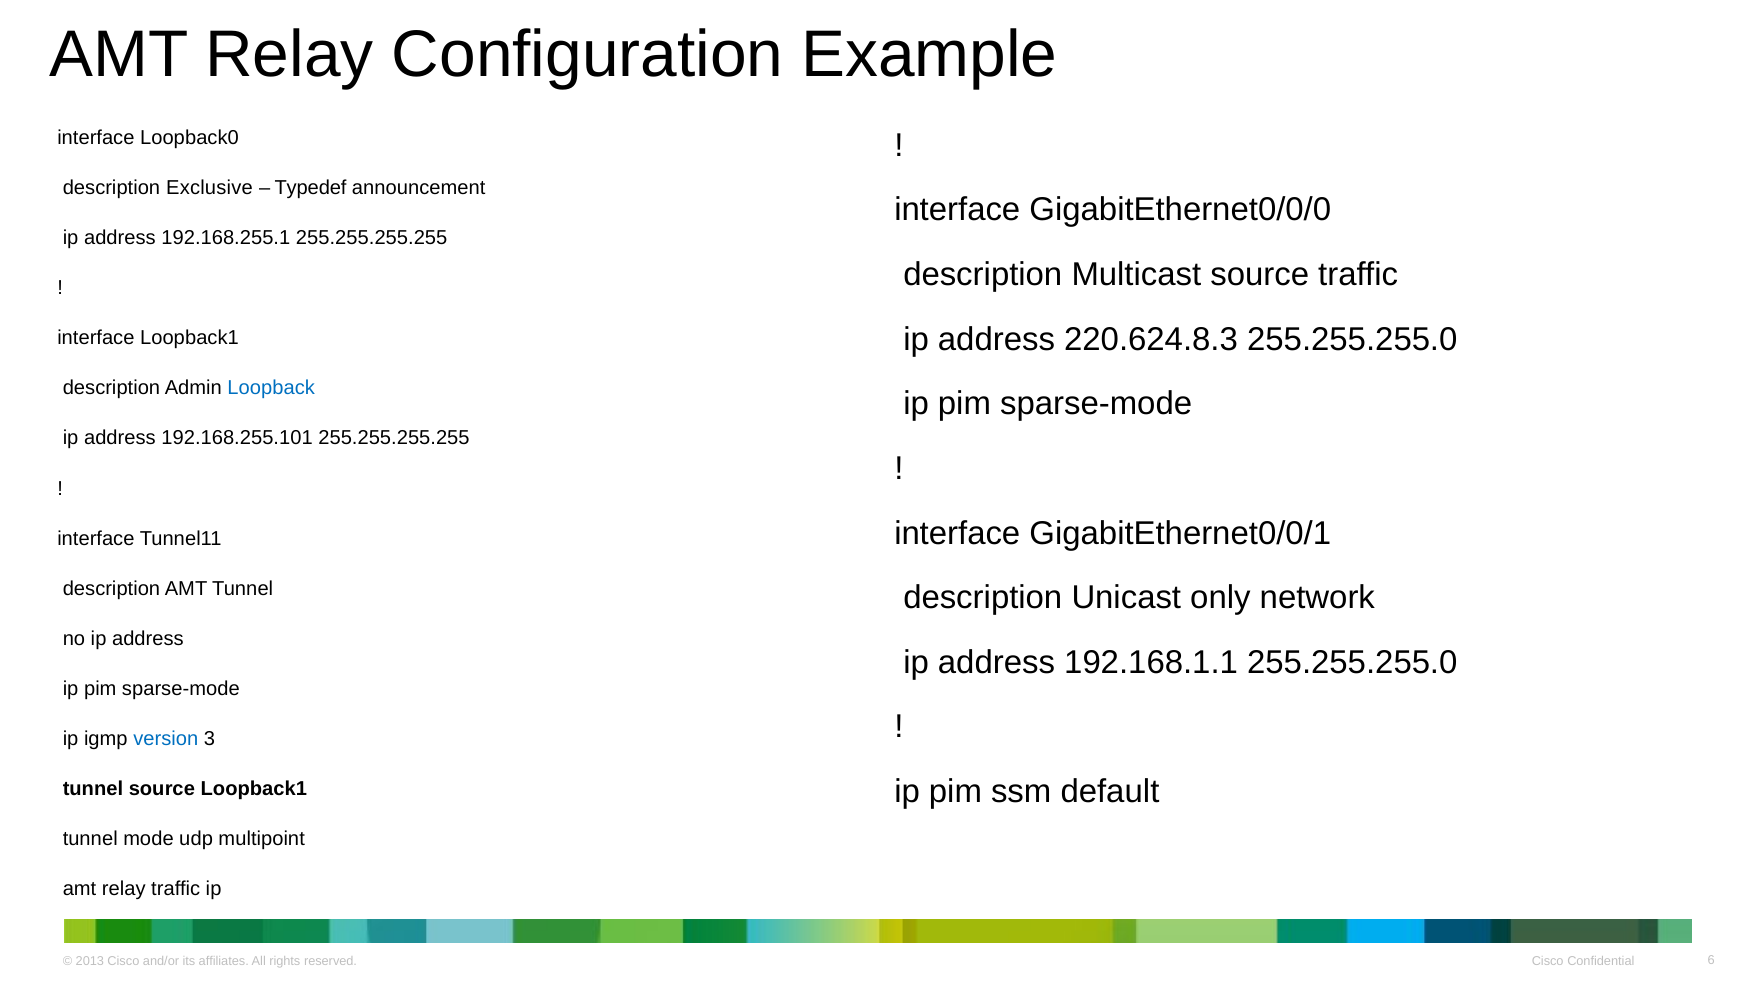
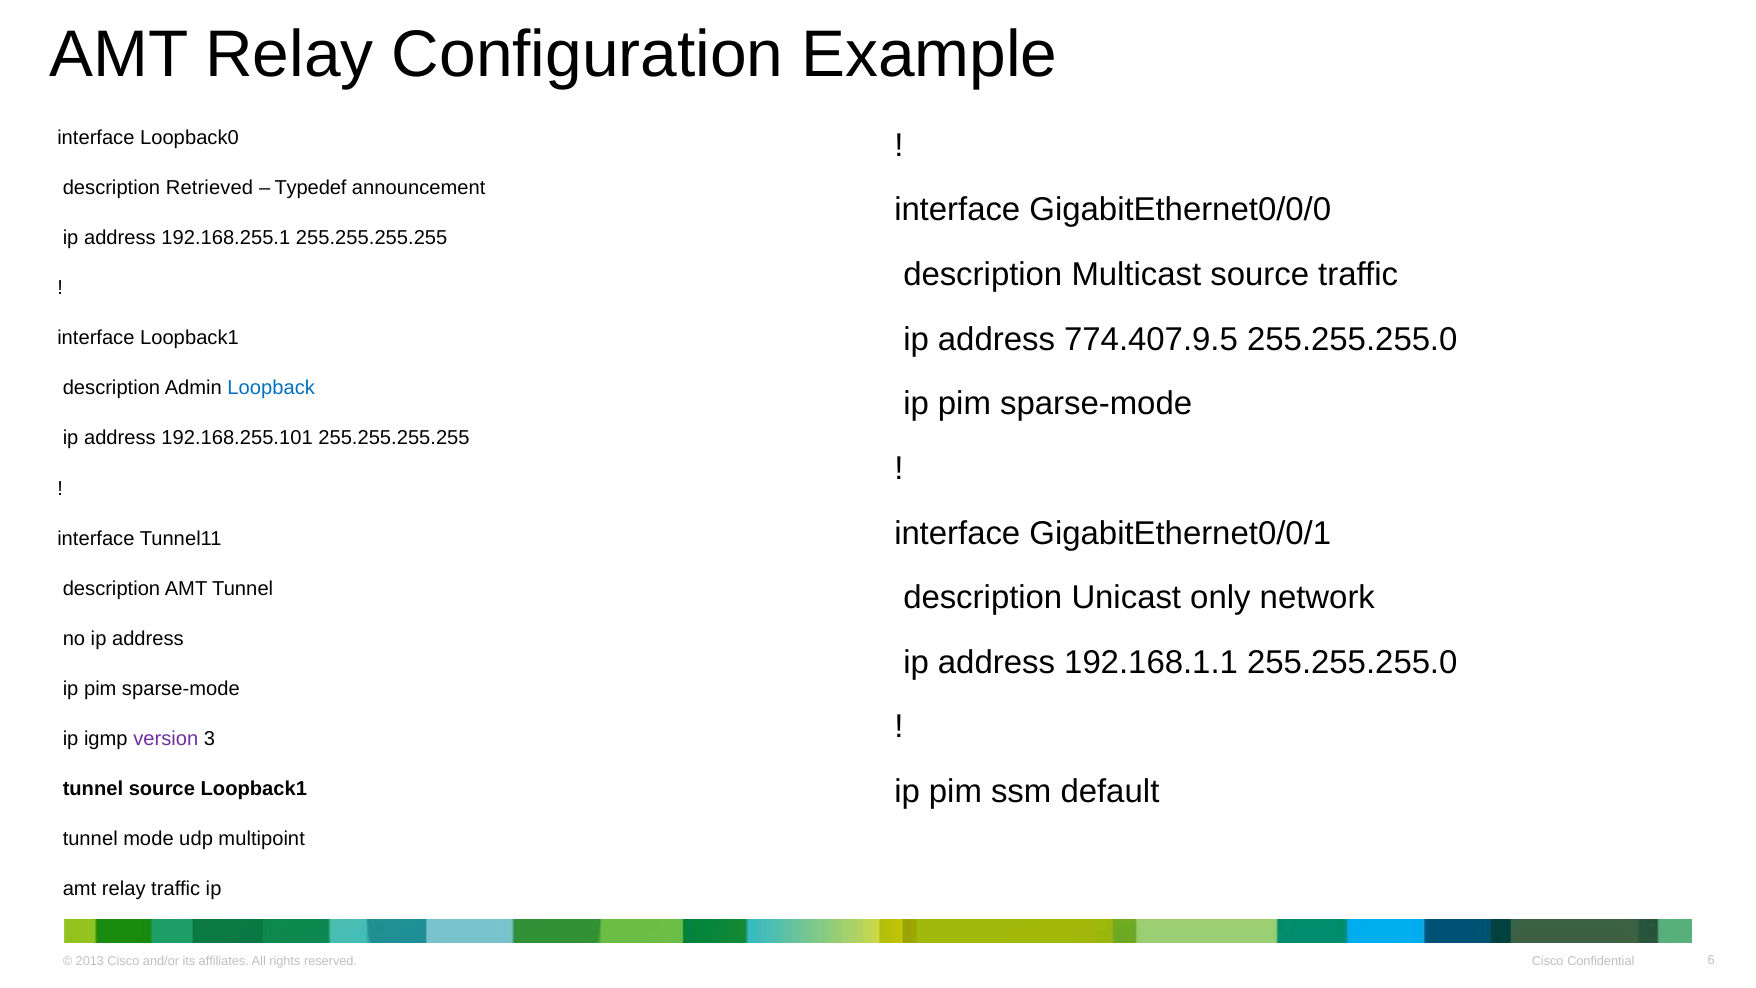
Exclusive: Exclusive -> Retrieved
220.624.8.3: 220.624.8.3 -> 774.407.9.5
version colour: blue -> purple
